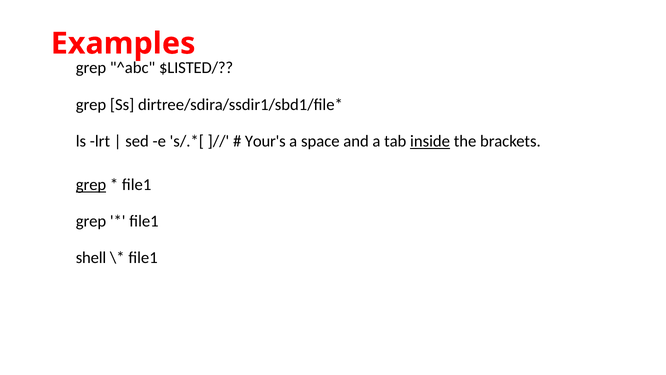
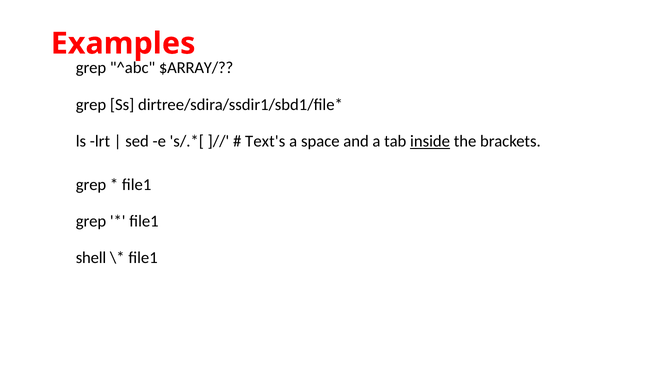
$LISTED/: $LISTED/ -> $ARRAY/
Your's: Your's -> Text's
grep at (91, 184) underline: present -> none
